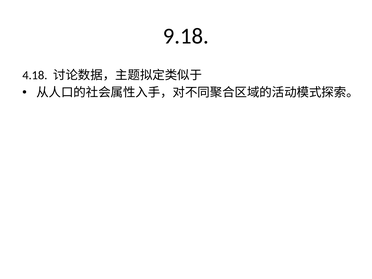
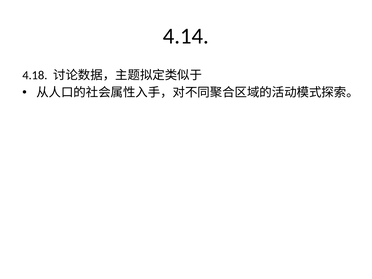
9.18: 9.18 -> 4.14
